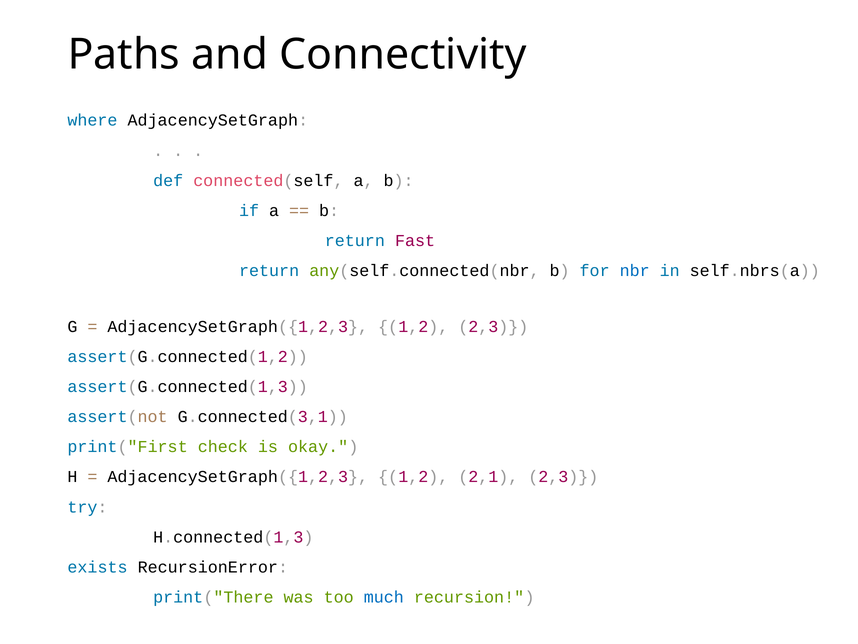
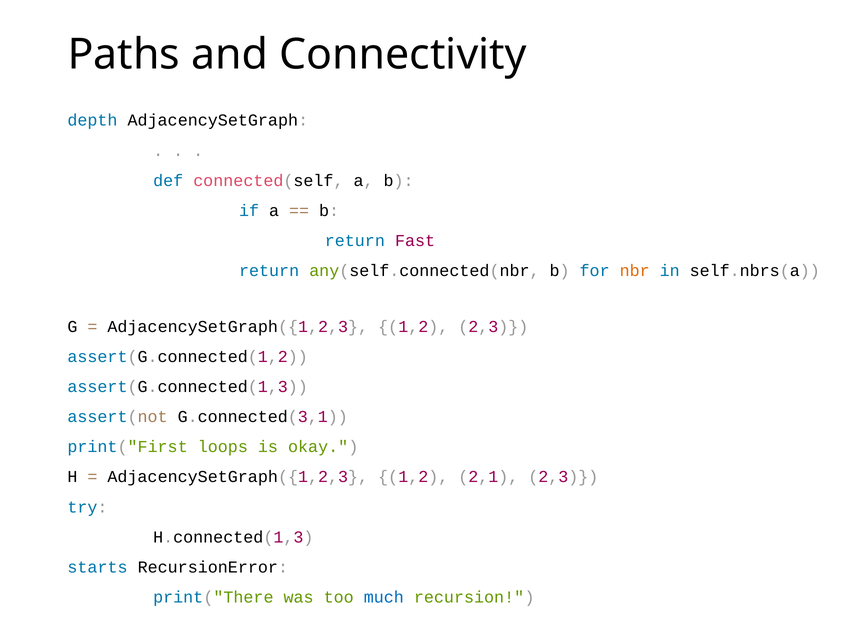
where: where -> depth
nbr colour: blue -> orange
check: check -> loops
exists: exists -> starts
